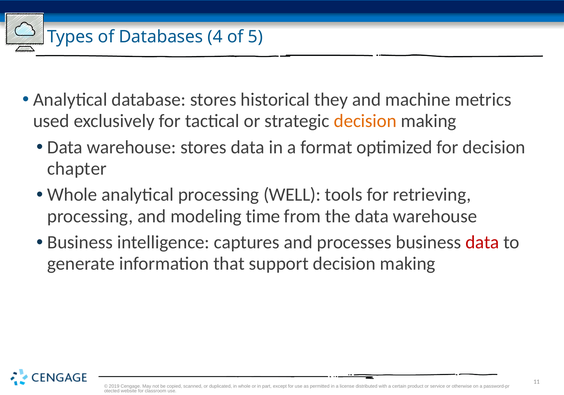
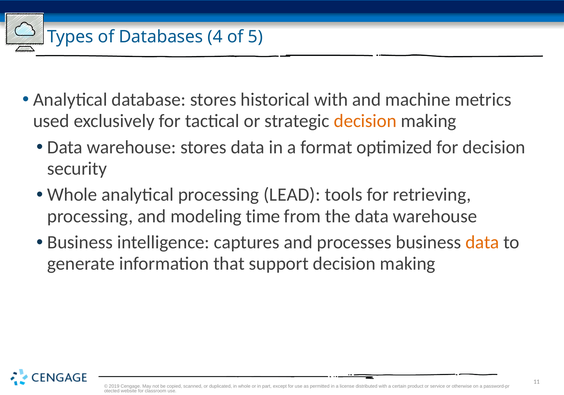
historical they: they -> with
chapter: chapter -> security
WELL: WELL -> LEAD
data at (482, 242) colour: red -> orange
